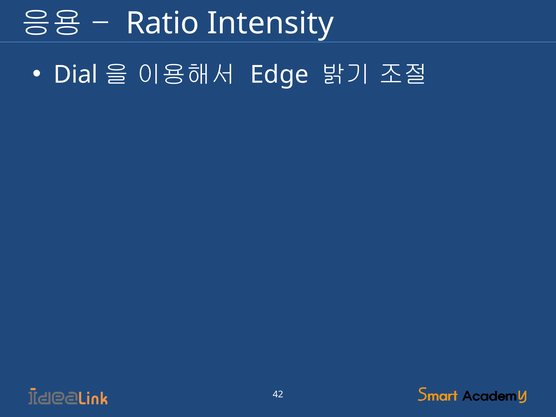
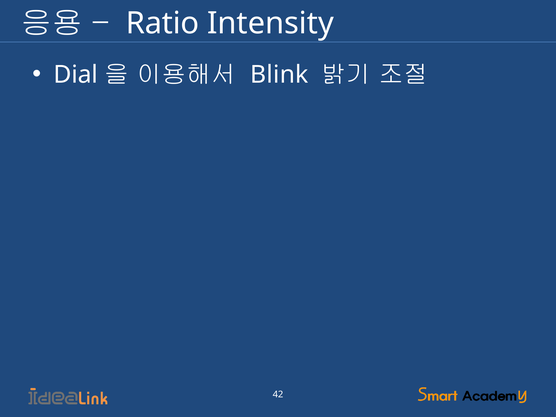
Edge: Edge -> Blink
